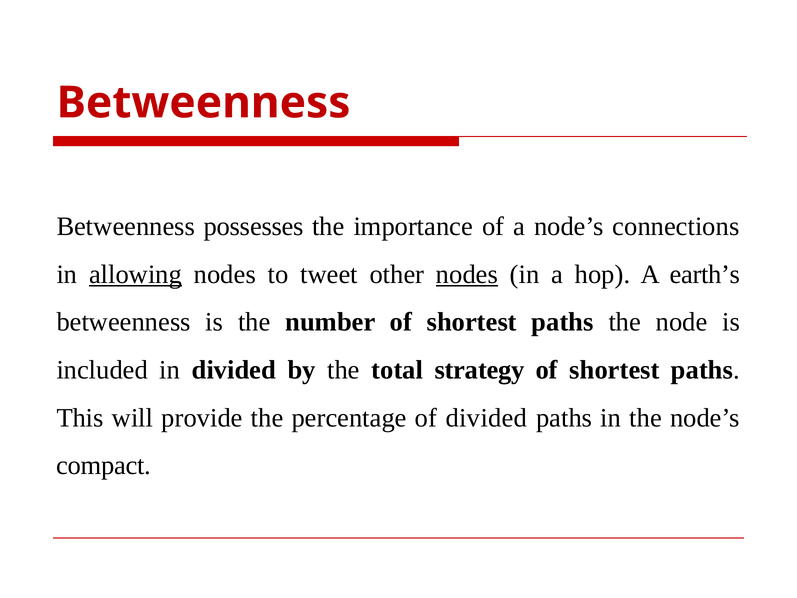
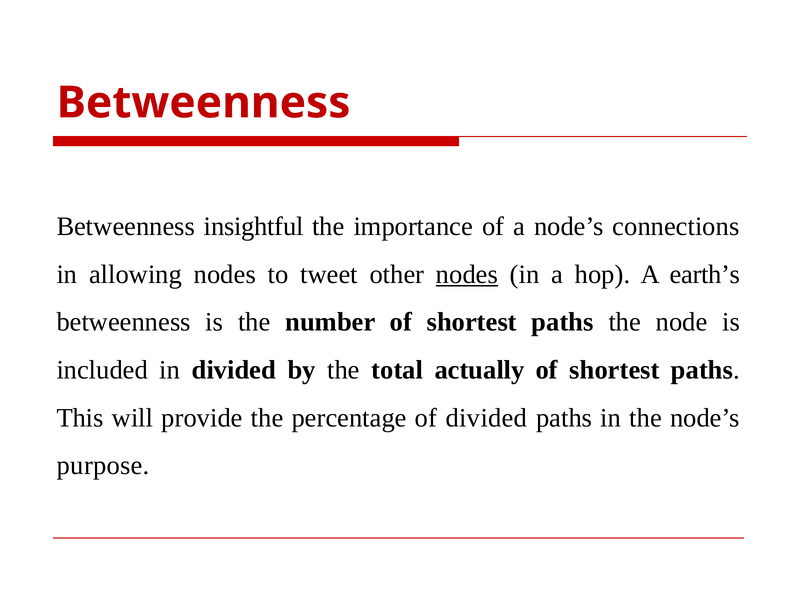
possesses: possesses -> insightful
allowing underline: present -> none
strategy: strategy -> actually
compact: compact -> purpose
